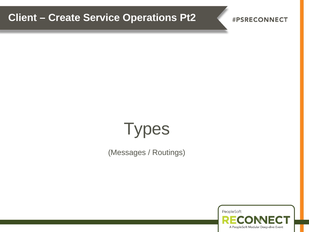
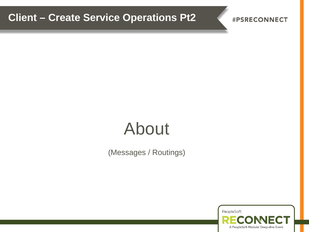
Types: Types -> About
